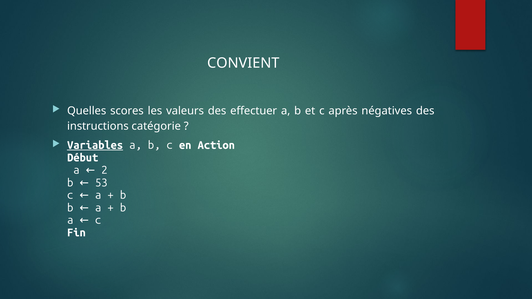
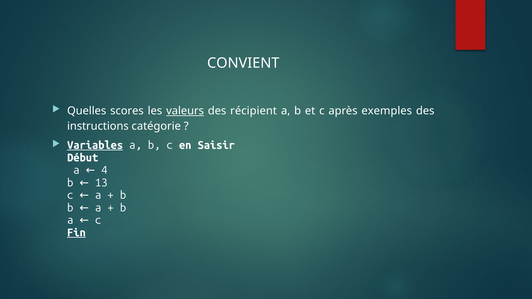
valeurs underline: none -> present
effectuer: effectuer -> récipient
négatives: négatives -> exemples
Action: Action -> Saisir
2: 2 -> 4
53: 53 -> 13
Fin underline: none -> present
